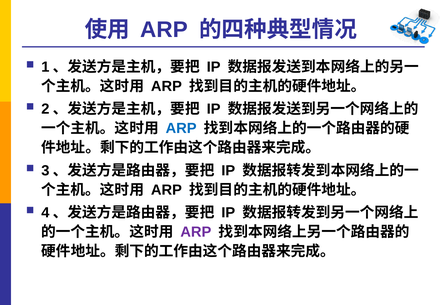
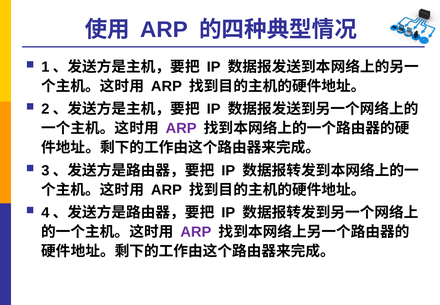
ARP at (181, 128) colour: blue -> purple
